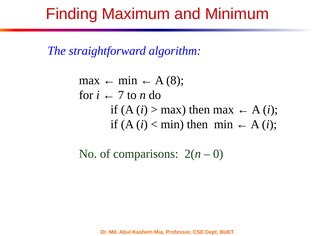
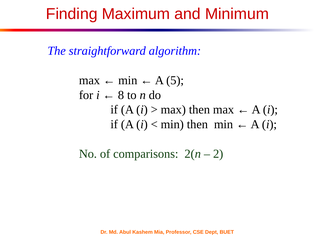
8: 8 -> 5
7: 7 -> 8
0: 0 -> 2
